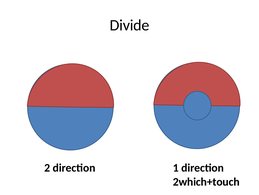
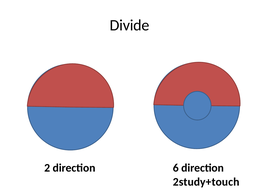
1: 1 -> 6
2which+touch: 2which+touch -> 2study+touch
